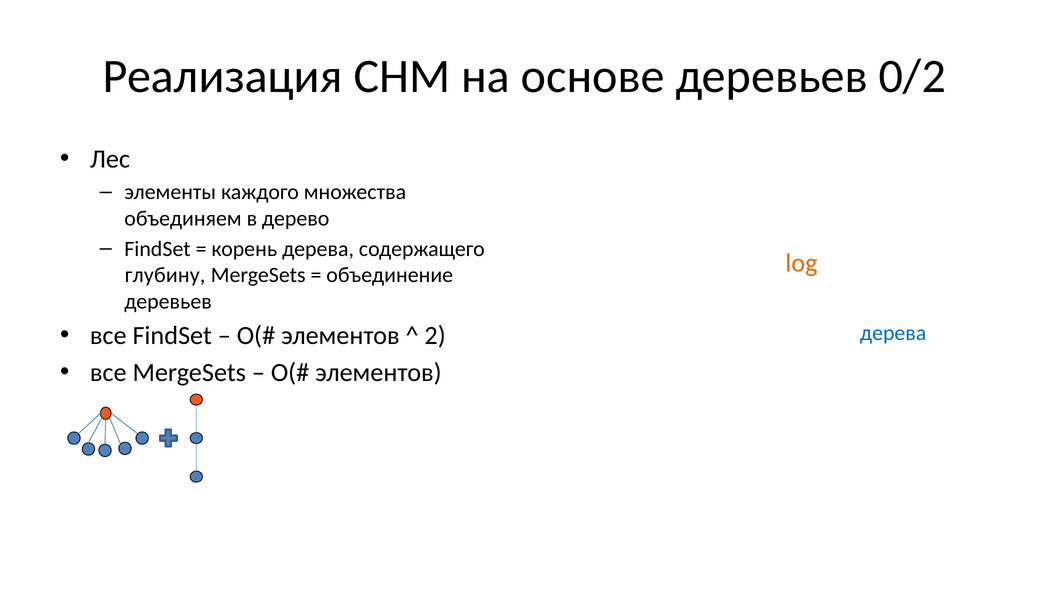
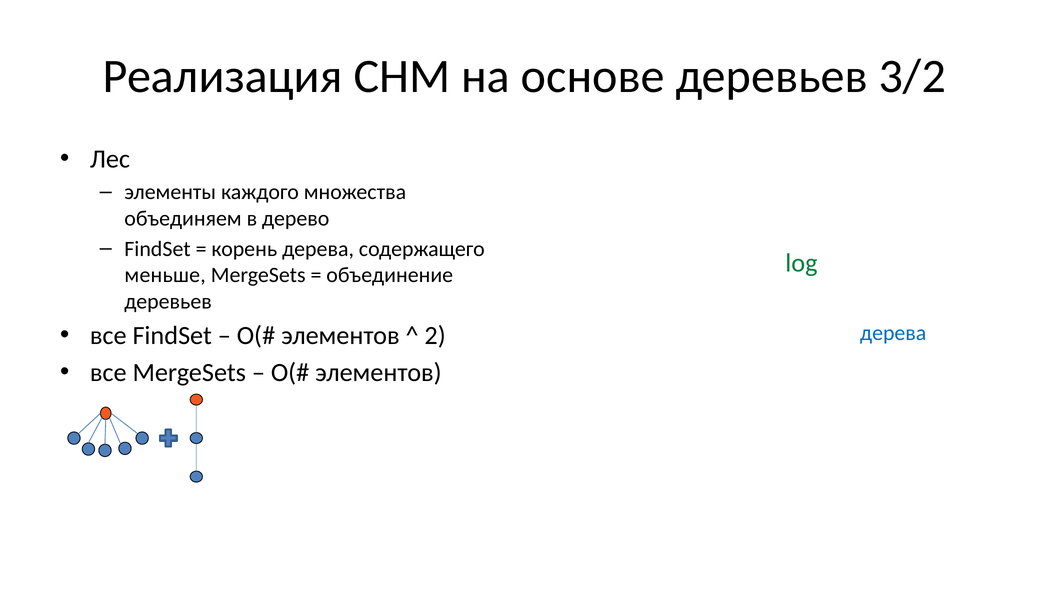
0/2: 0/2 -> 3/2
log colour: orange -> green
глубину: глубину -> меньше
